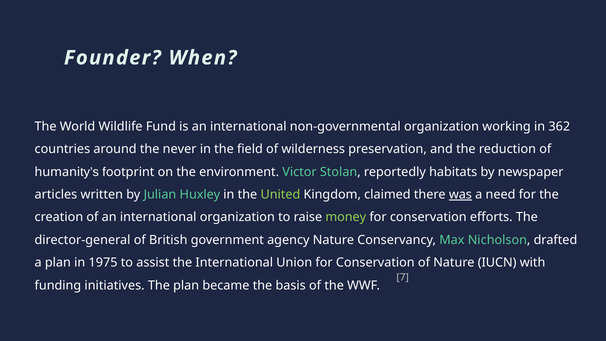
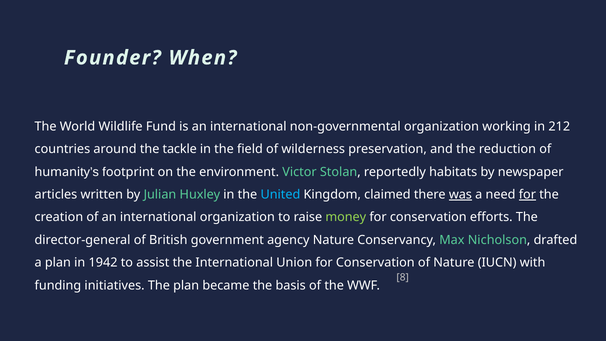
362: 362 -> 212
never: never -> tackle
United colour: light green -> light blue
for at (527, 195) underline: none -> present
1975: 1975 -> 1942
7: 7 -> 8
